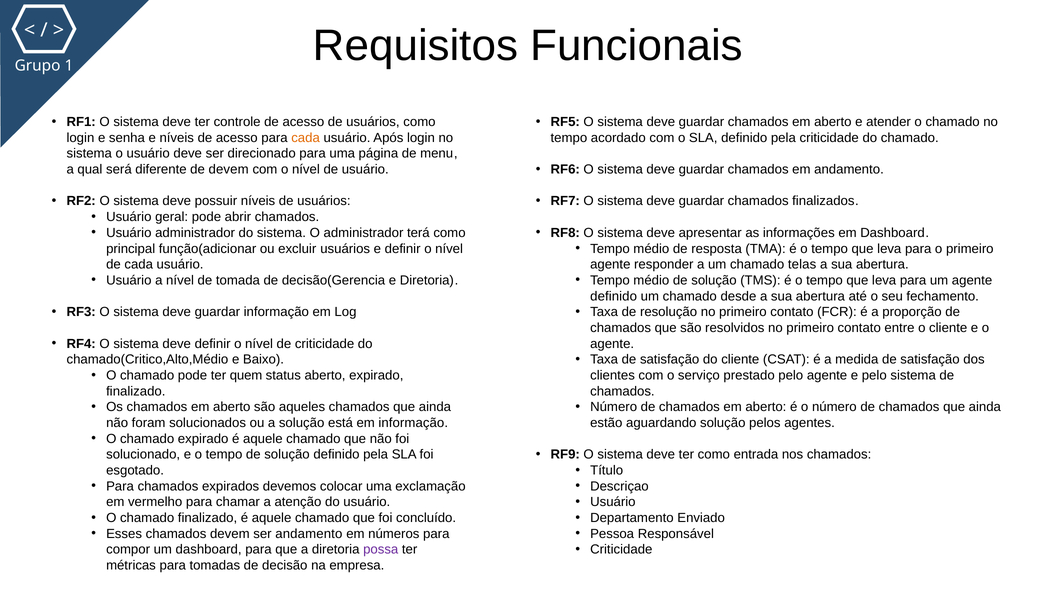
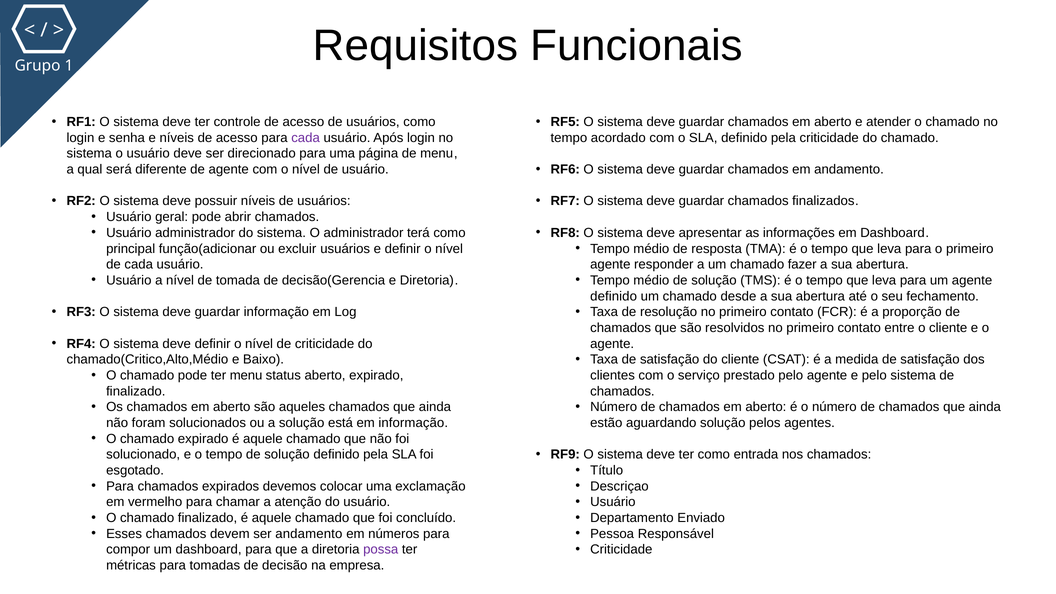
cada at (306, 138) colour: orange -> purple
de devem: devem -> agente
telas: telas -> fazer
ter quem: quem -> menu
